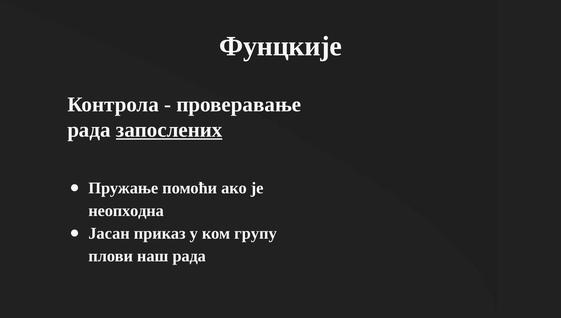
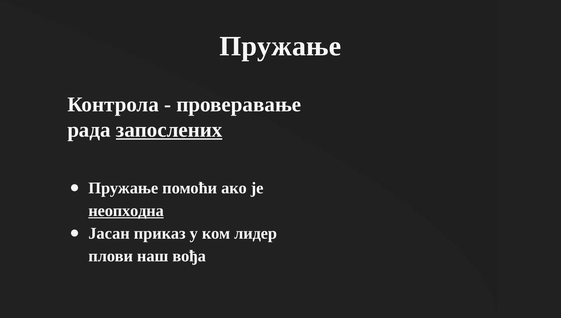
Фунцкије at (281, 46): Фунцкије -> Пружање
неопходна underline: none -> present
групу: групу -> лидер
наш рада: рада -> вођа
